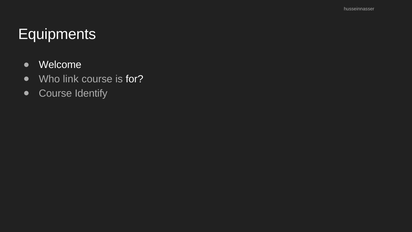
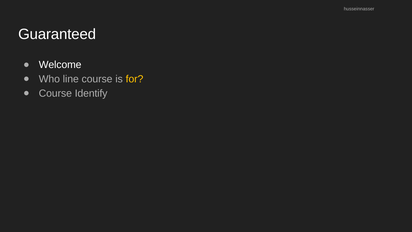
Equipments: Equipments -> Guaranteed
link: link -> line
for colour: white -> yellow
